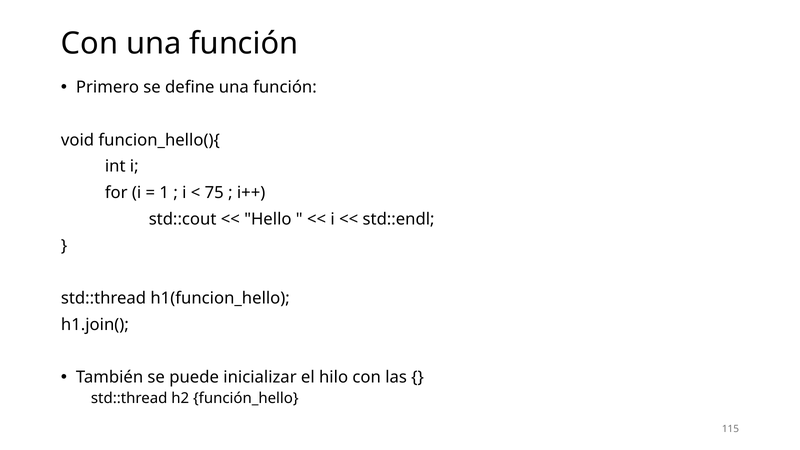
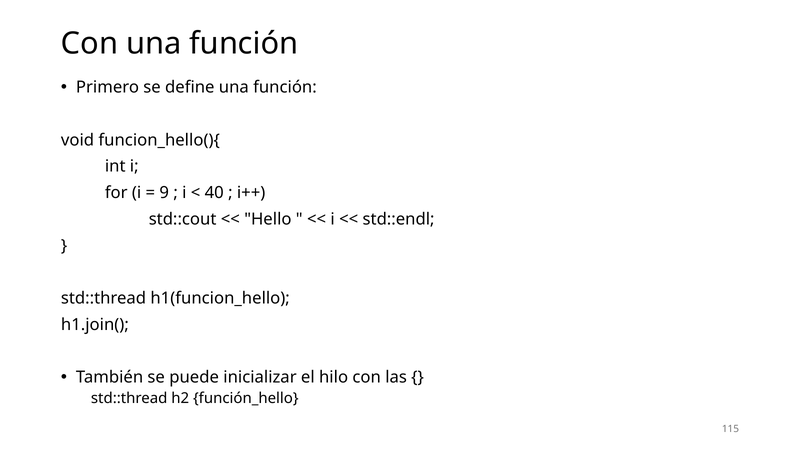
1: 1 -> 9
75: 75 -> 40
